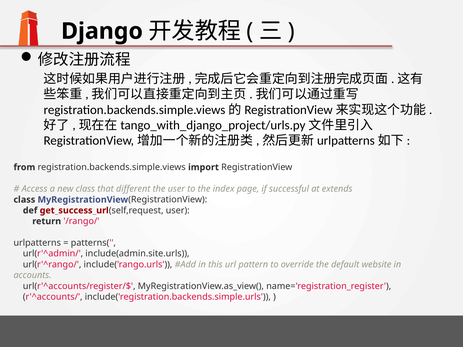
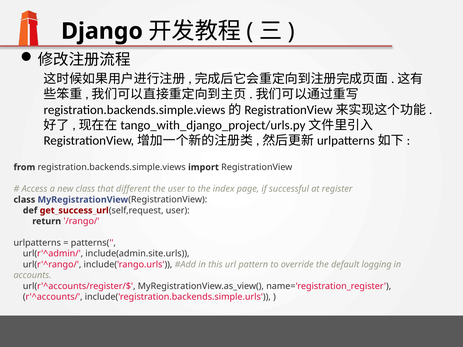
extends: extends -> register
website: website -> logging
